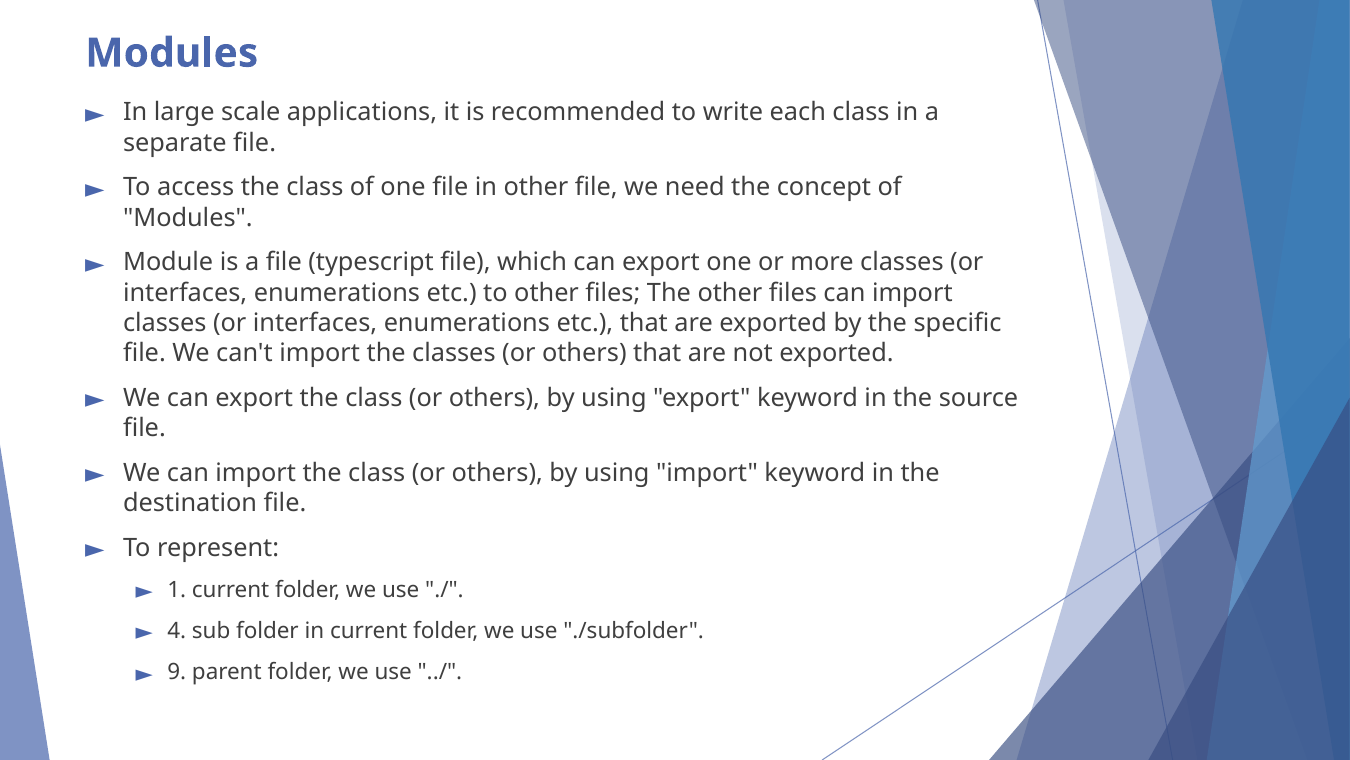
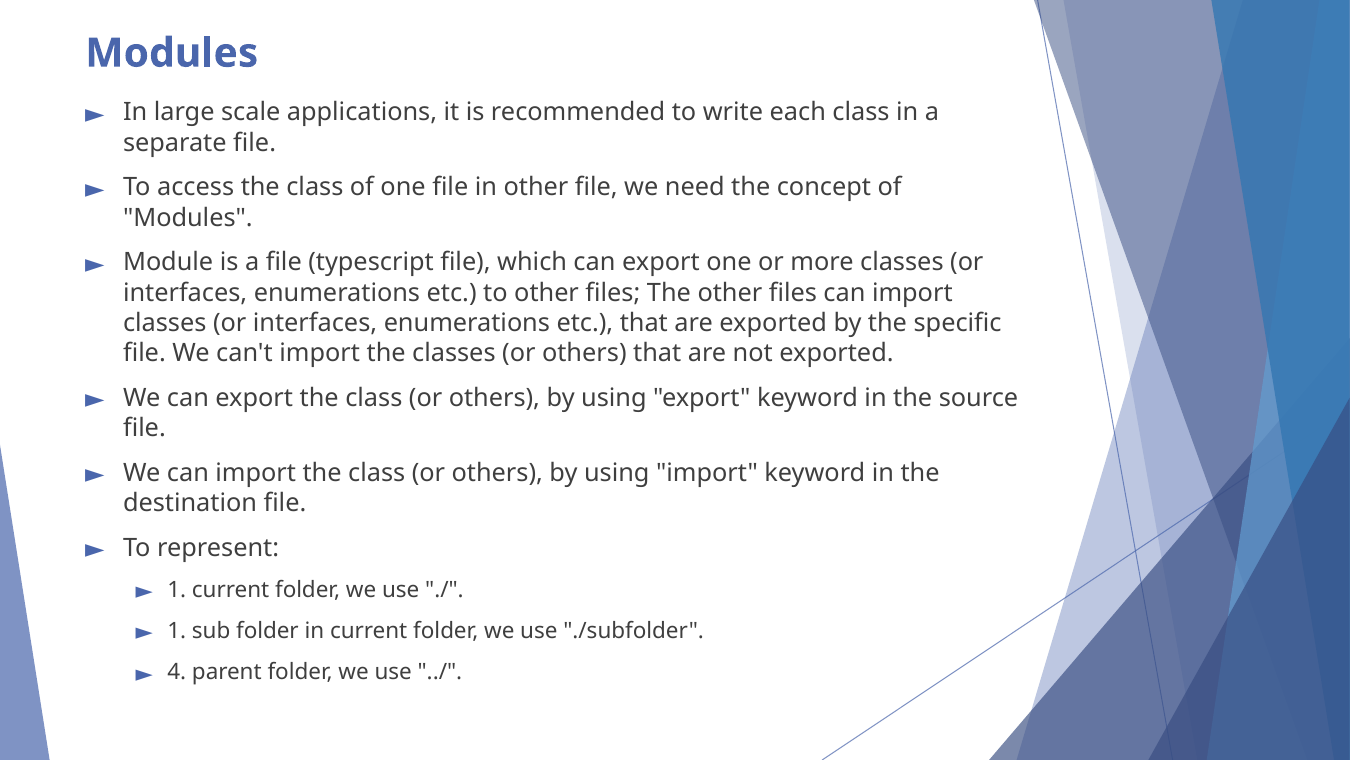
4 at (177, 631): 4 -> 1
9: 9 -> 4
